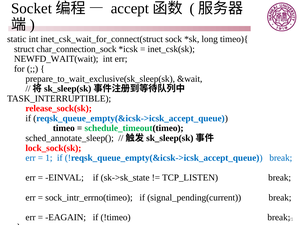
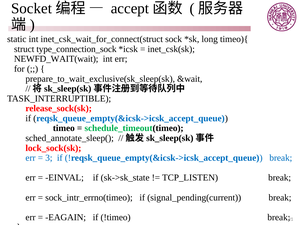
char_connection_sock: char_connection_sock -> type_connection_sock
1: 1 -> 3
